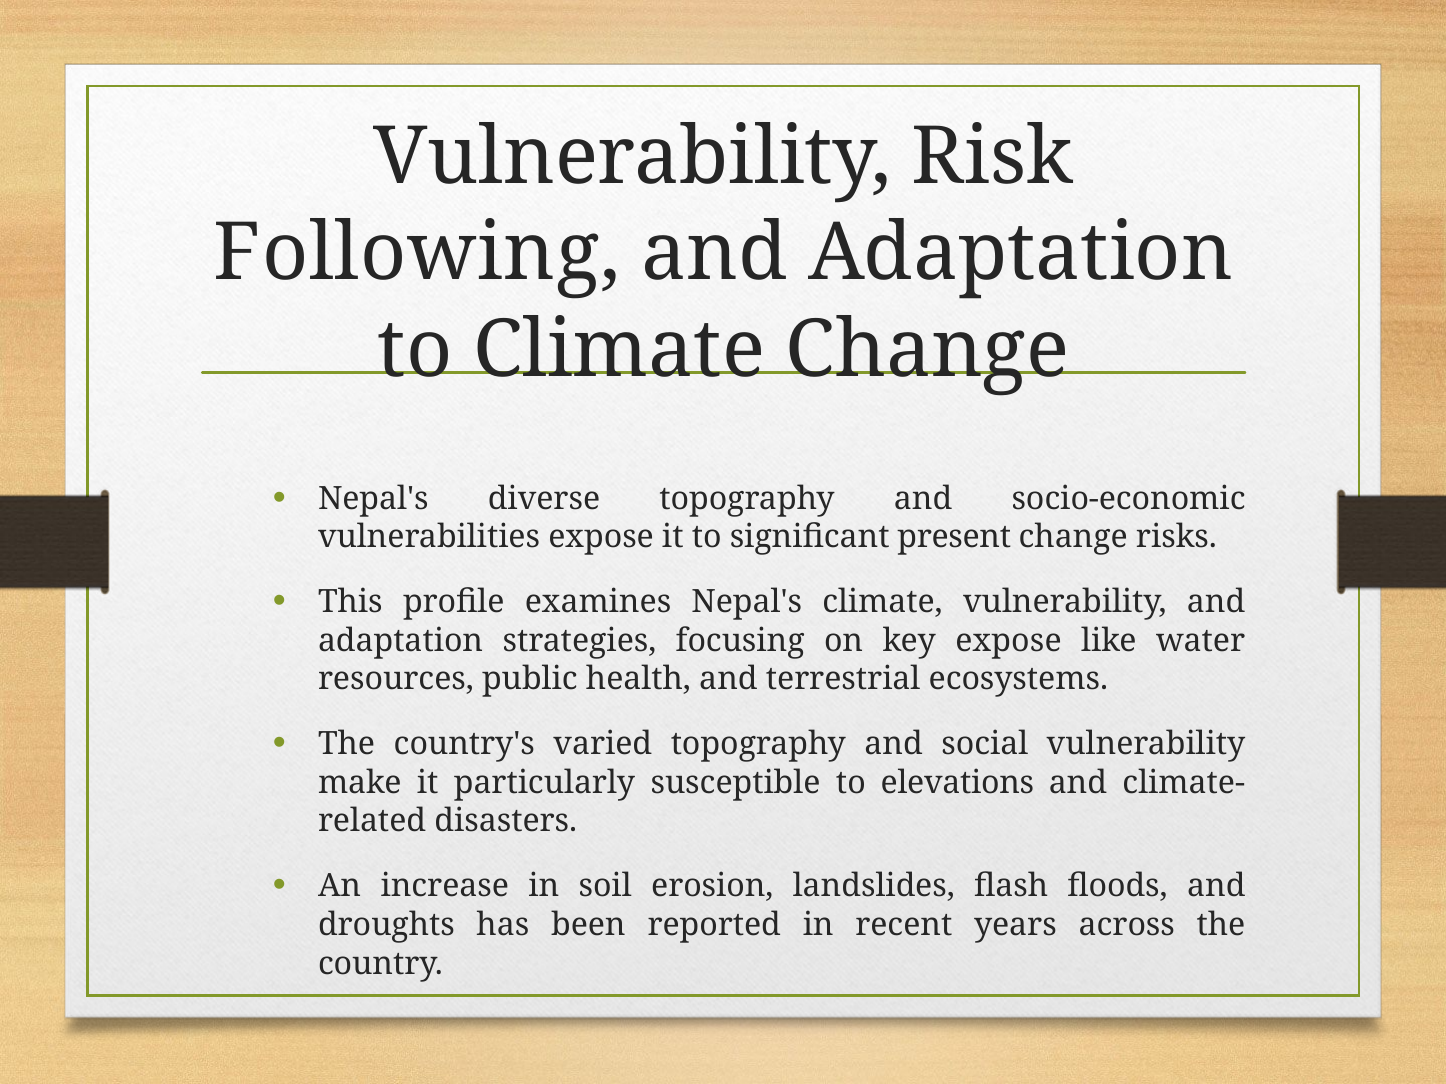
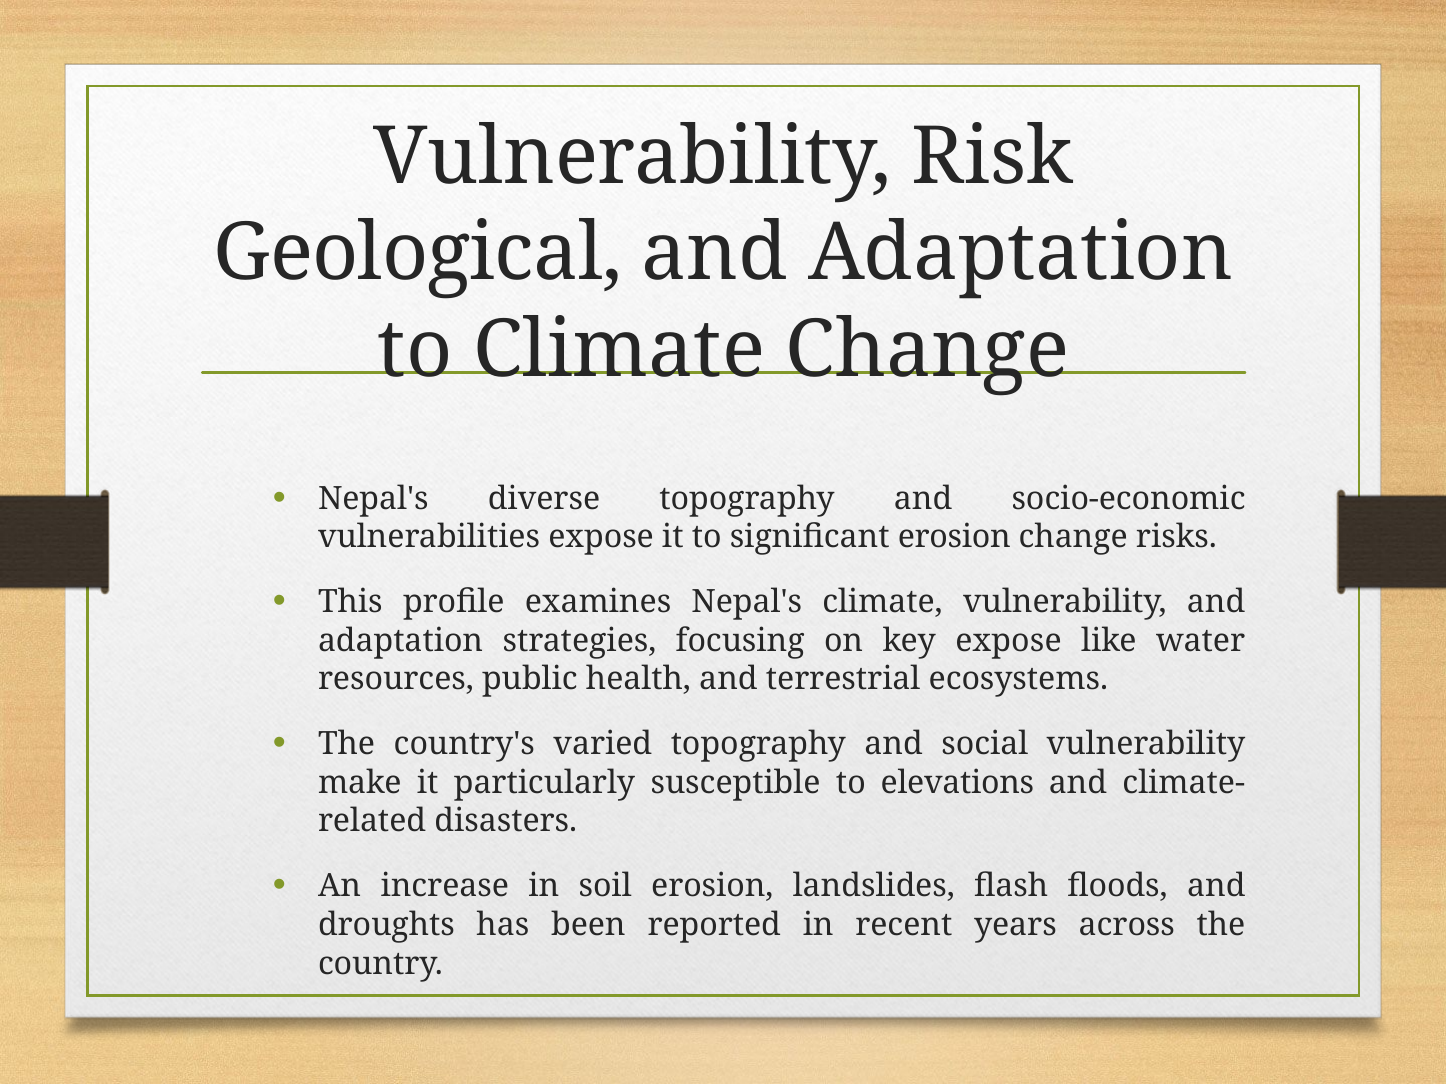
Following: Following -> Geological
significant present: present -> erosion
